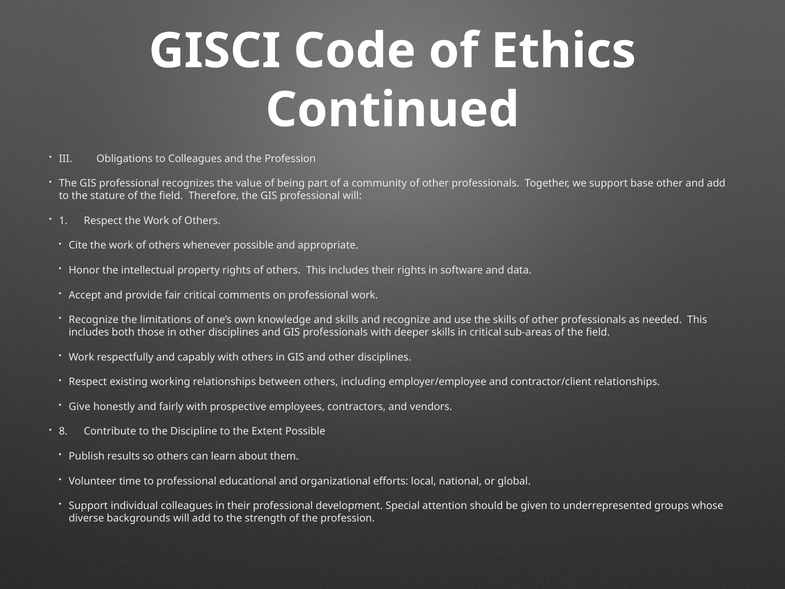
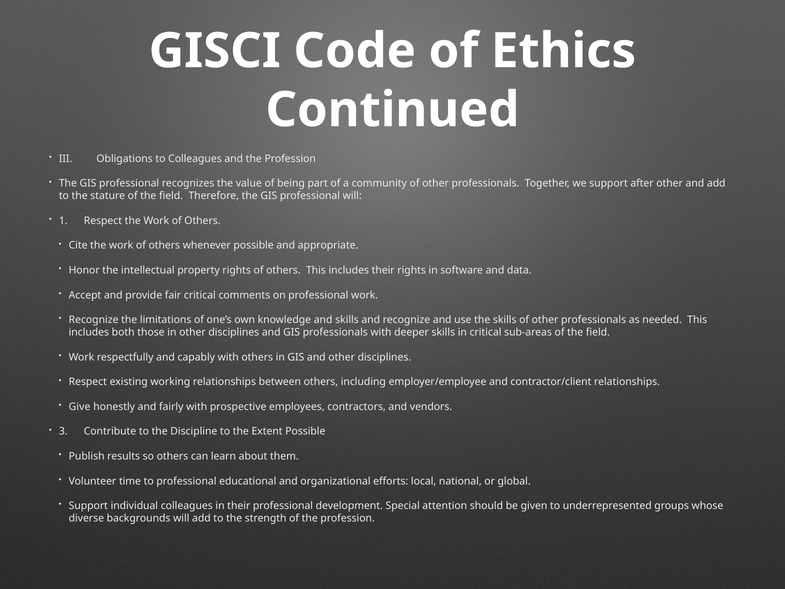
base: base -> after
8: 8 -> 3
